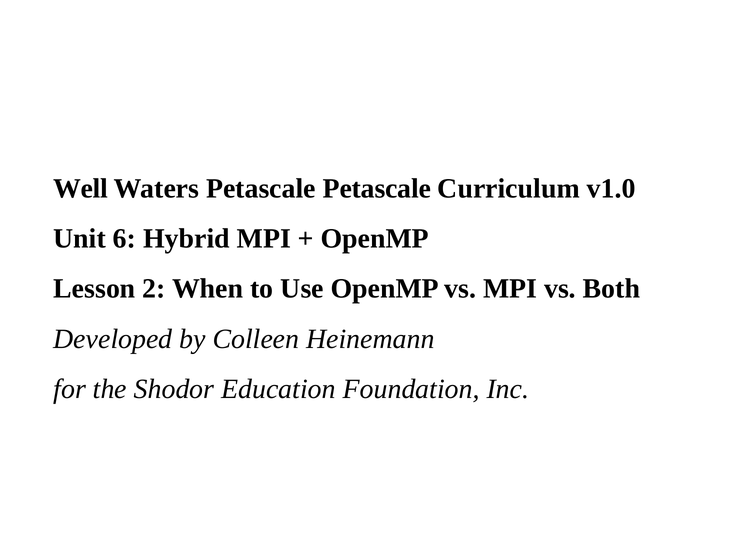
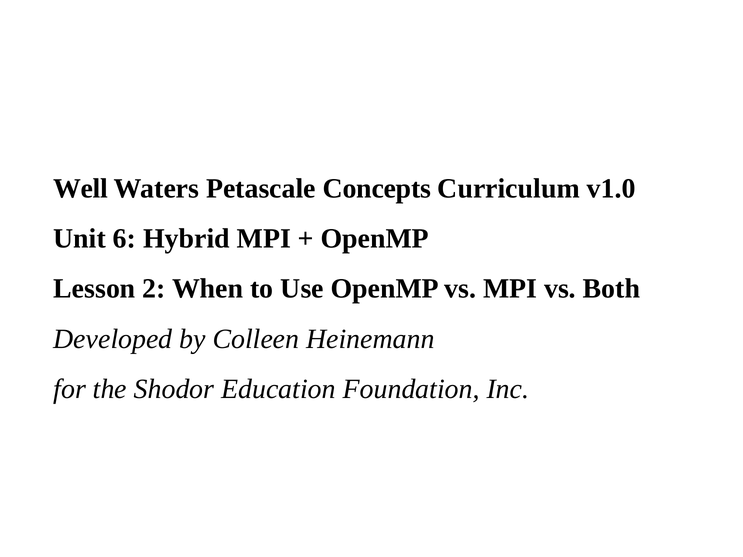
Petascale Petascale: Petascale -> Concepts
